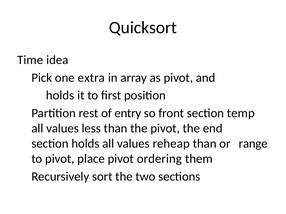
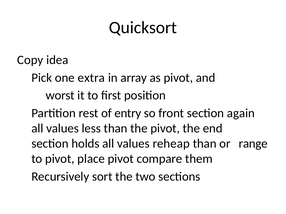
Time: Time -> Copy
holds at (60, 96): holds -> worst
temp: temp -> again
ordering: ordering -> compare
